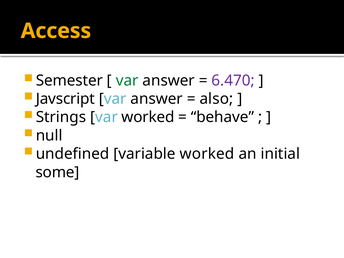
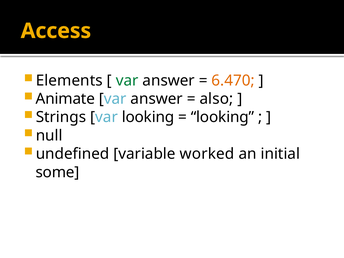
Semester: Semester -> Elements
6.470 colour: purple -> orange
Javscript: Javscript -> Animate
var worked: worked -> looking
behave at (222, 117): behave -> looking
